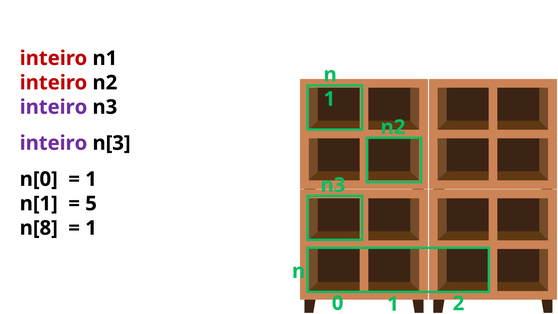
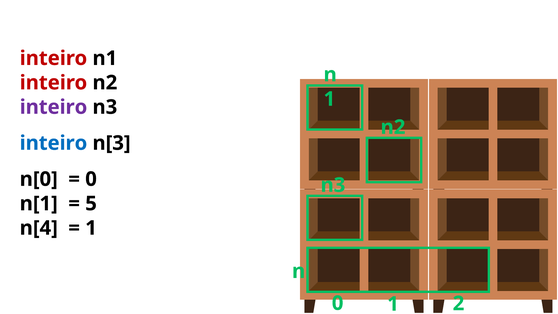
inteiro at (53, 143) colour: purple -> blue
1 at (91, 179): 1 -> 0
n[8: n[8 -> n[4
